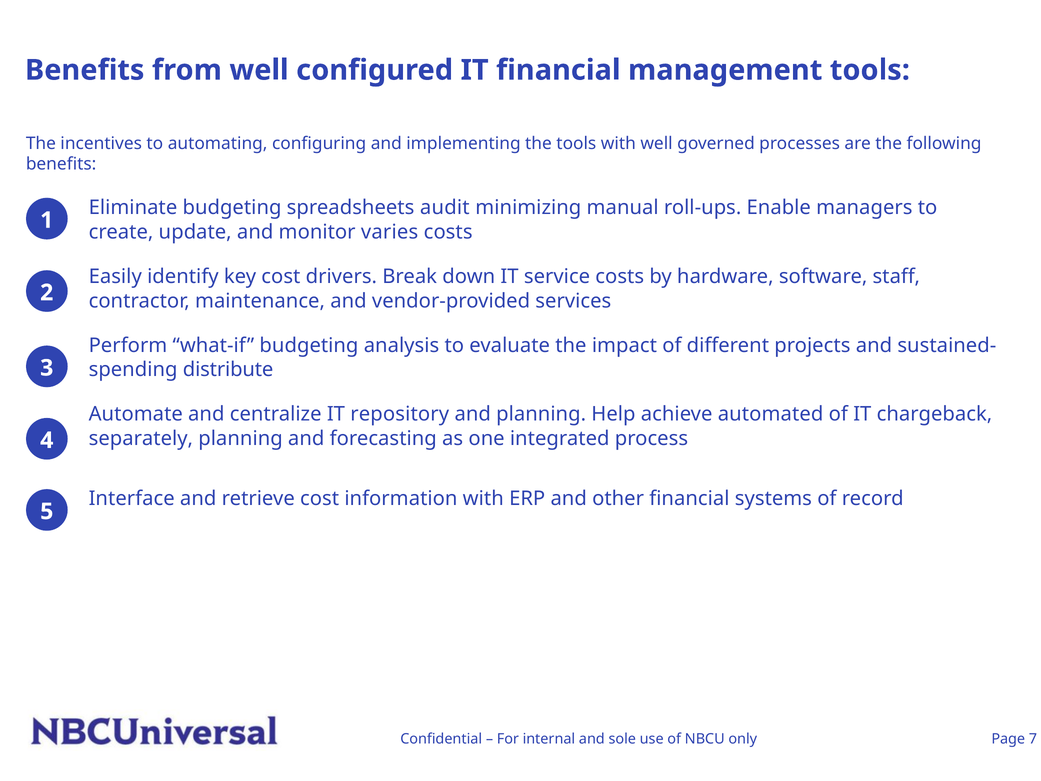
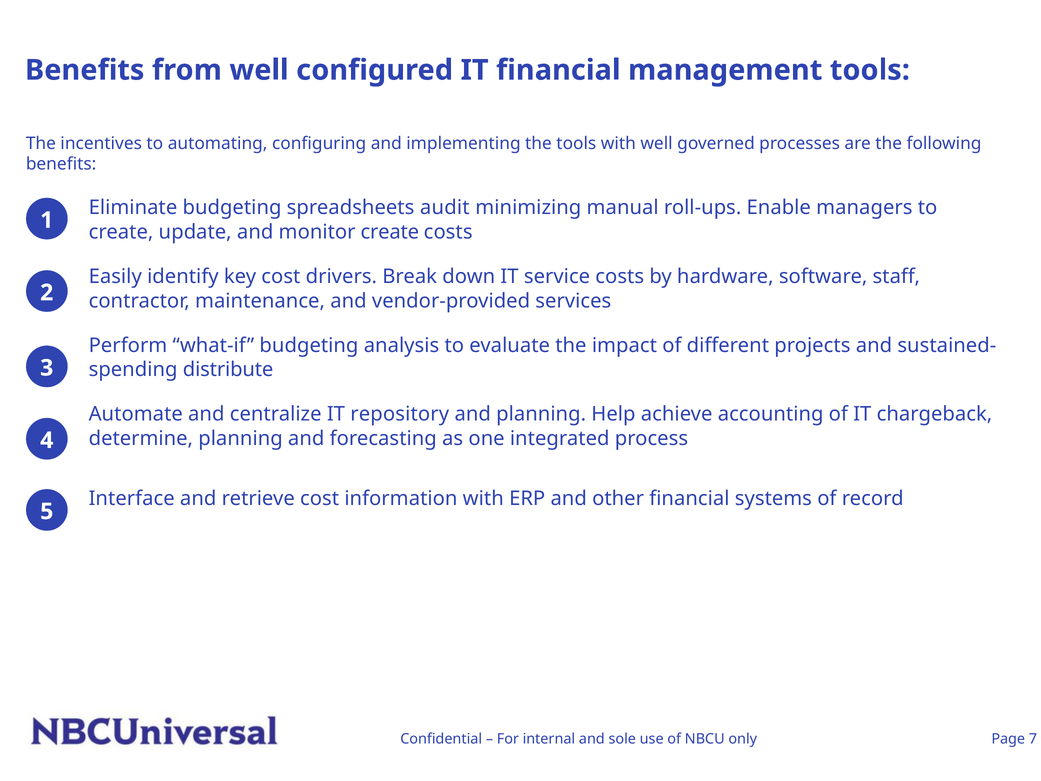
monitor varies: varies -> create
automated: automated -> accounting
separately: separately -> determine
